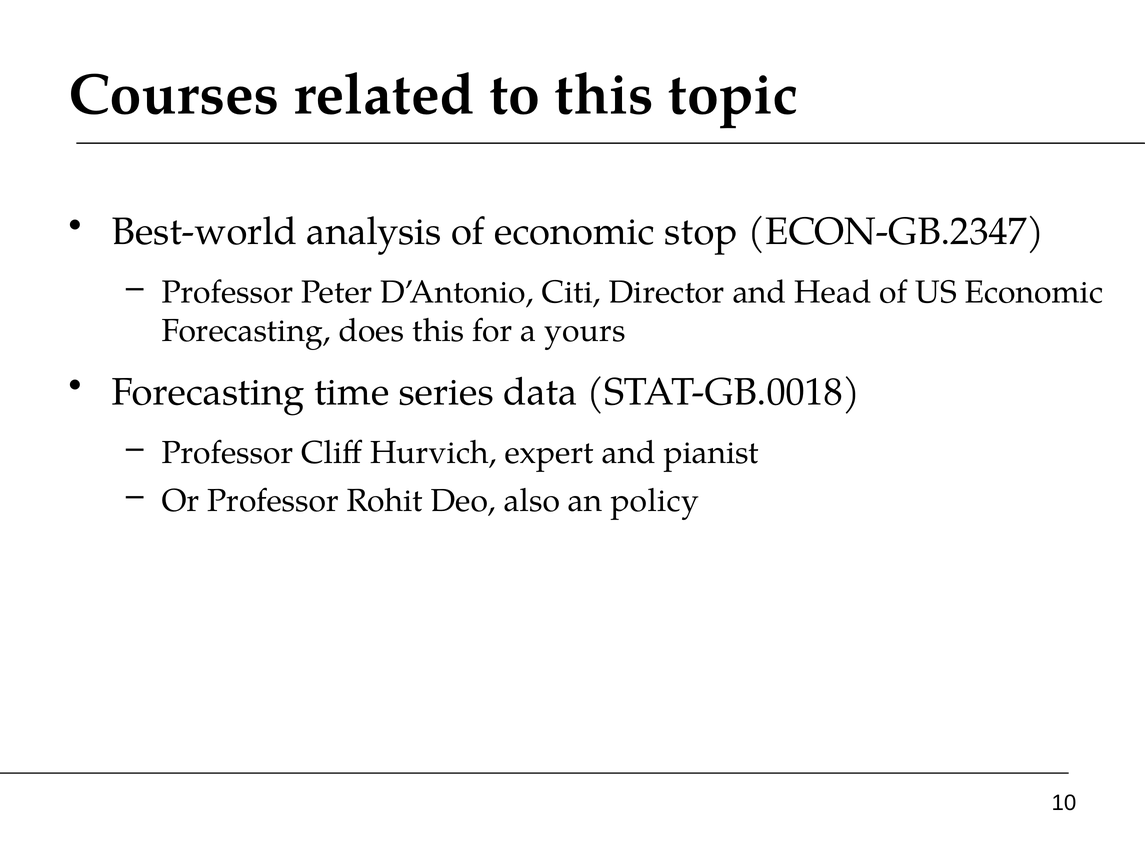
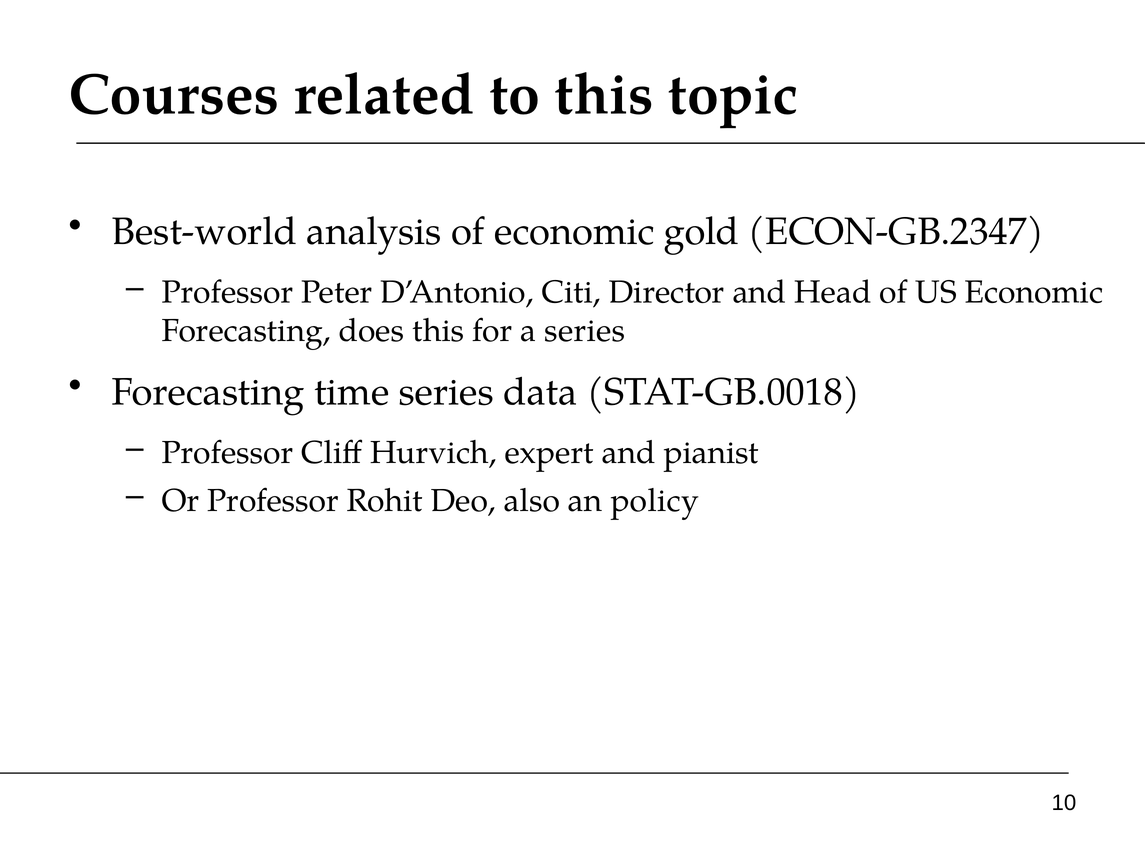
stop: stop -> gold
a yours: yours -> series
